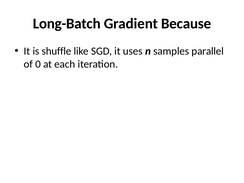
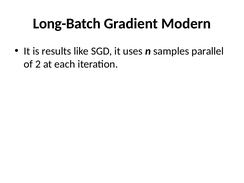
Because: Because -> Modern
shuffle: shuffle -> results
0: 0 -> 2
